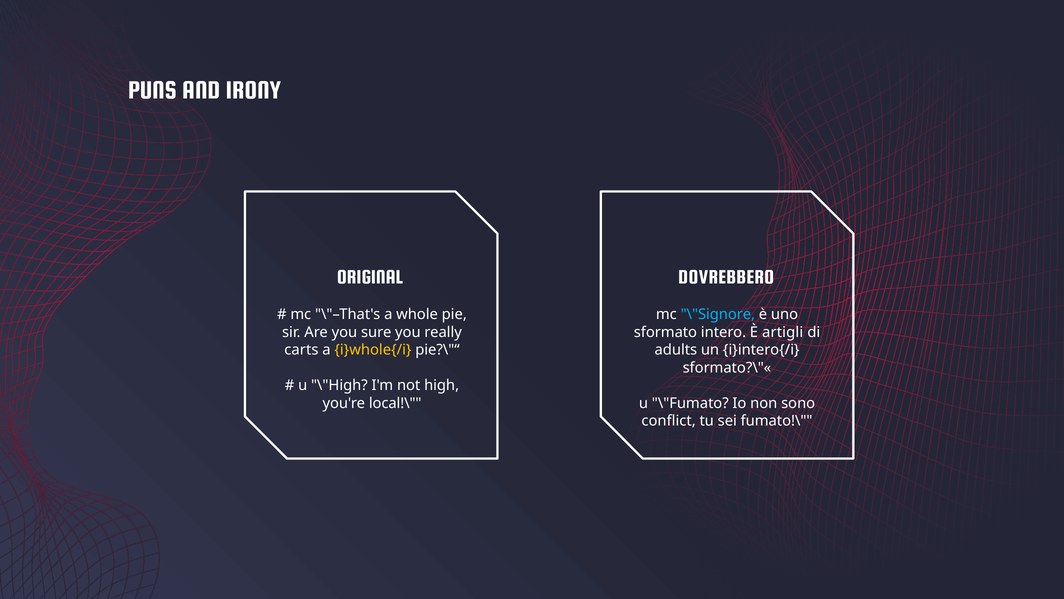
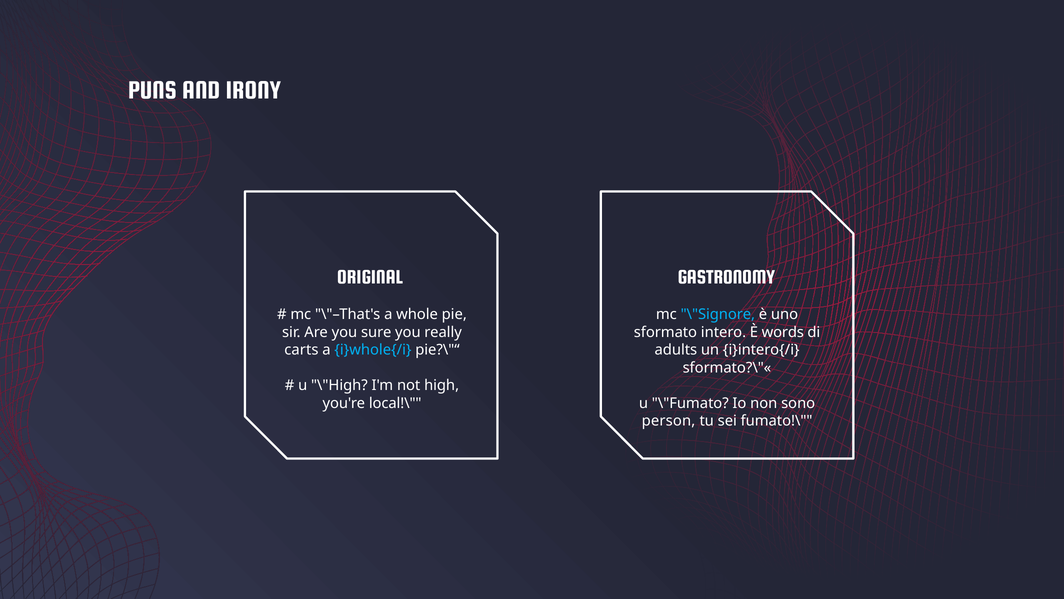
DOVREBBERO: DOVREBBERO -> GASTRONOMY
artigli: artigli -> words
i}whole{/i colour: yellow -> light blue
conflict: conflict -> person
